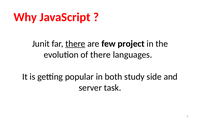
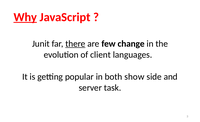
Why underline: none -> present
project: project -> change
of there: there -> client
study: study -> show
